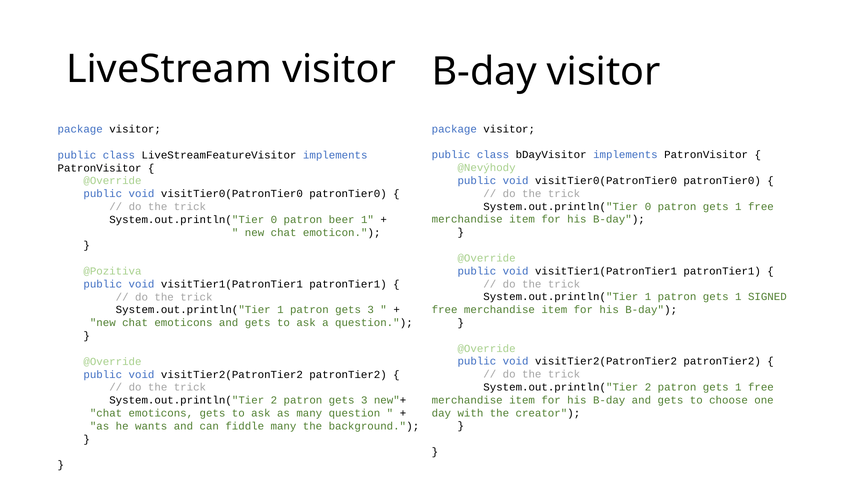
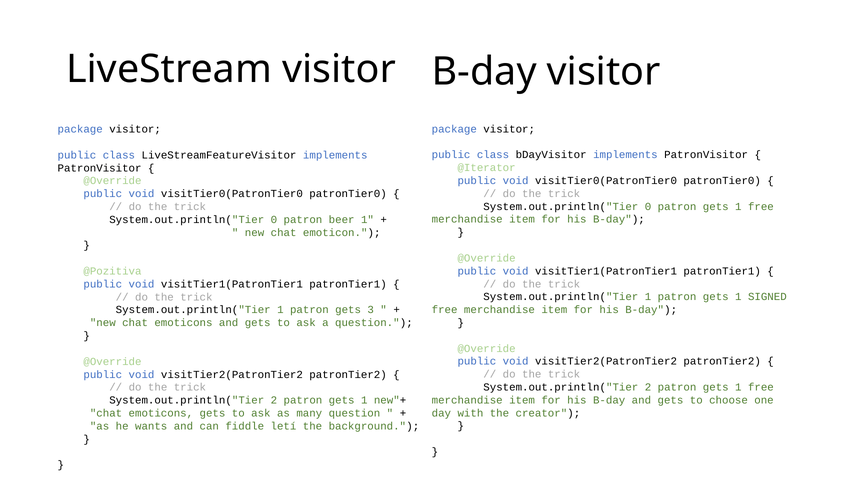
@Nevýhody: @Nevýhody -> @Iterator
3 at (364, 401): 3 -> 1
fiddle many: many -> letí
